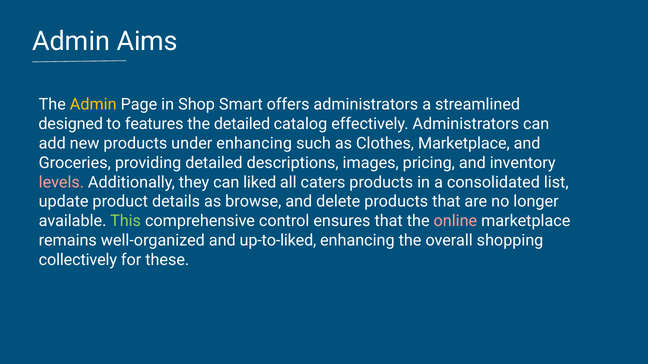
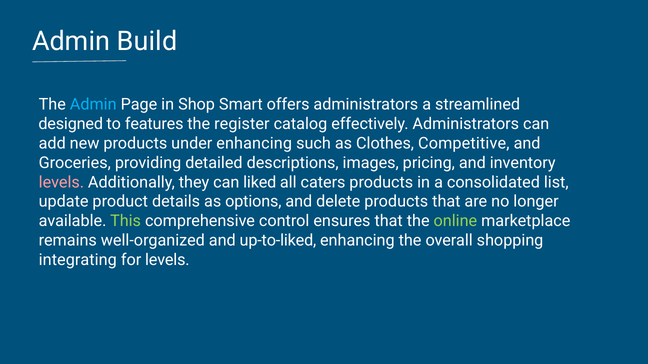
Aims: Aims -> Build
Admin at (93, 105) colour: yellow -> light blue
the detailed: detailed -> register
Clothes Marketplace: Marketplace -> Competitive
browse: browse -> options
online colour: pink -> light green
collectively: collectively -> integrating
for these: these -> levels
